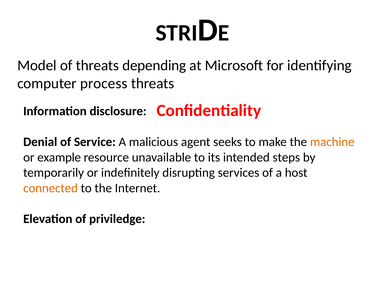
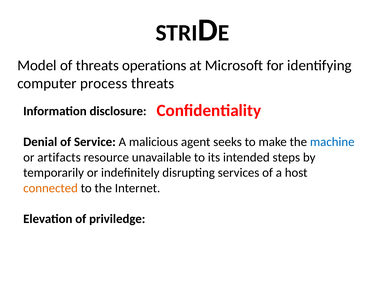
depending: depending -> operations
machine colour: orange -> blue
example: example -> artifacts
